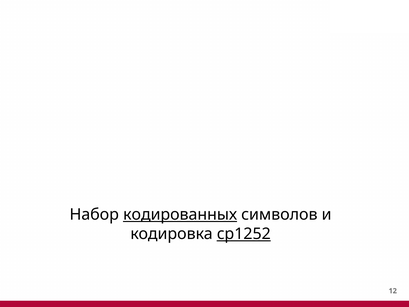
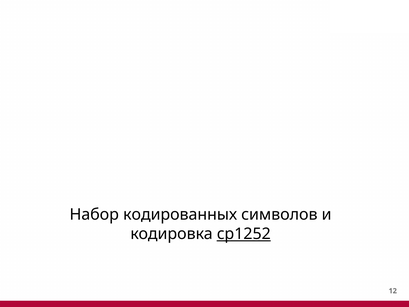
кодированных underline: present -> none
